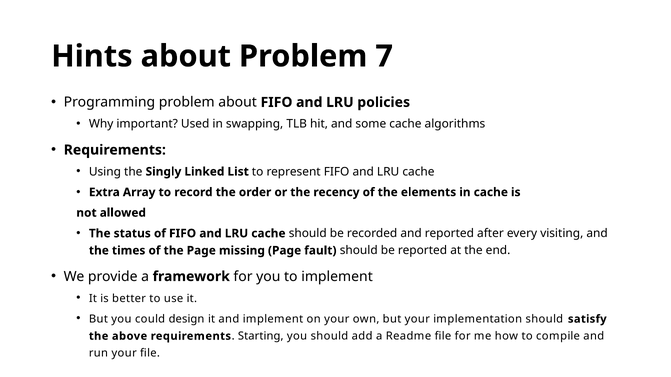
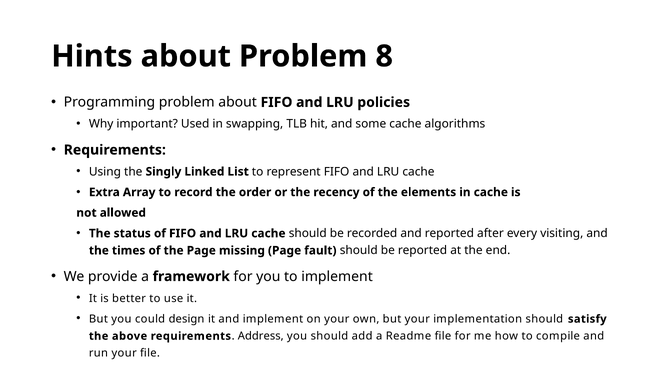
7: 7 -> 8
Starting: Starting -> Address
